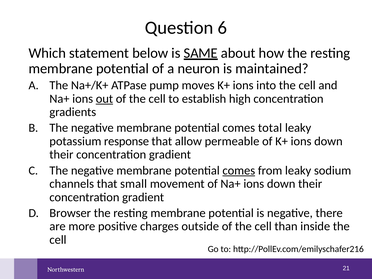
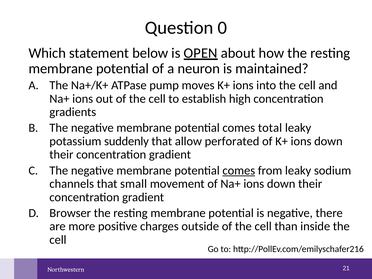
6: 6 -> 0
SAME: SAME -> OPEN
out underline: present -> none
response: response -> suddenly
permeable: permeable -> perforated
